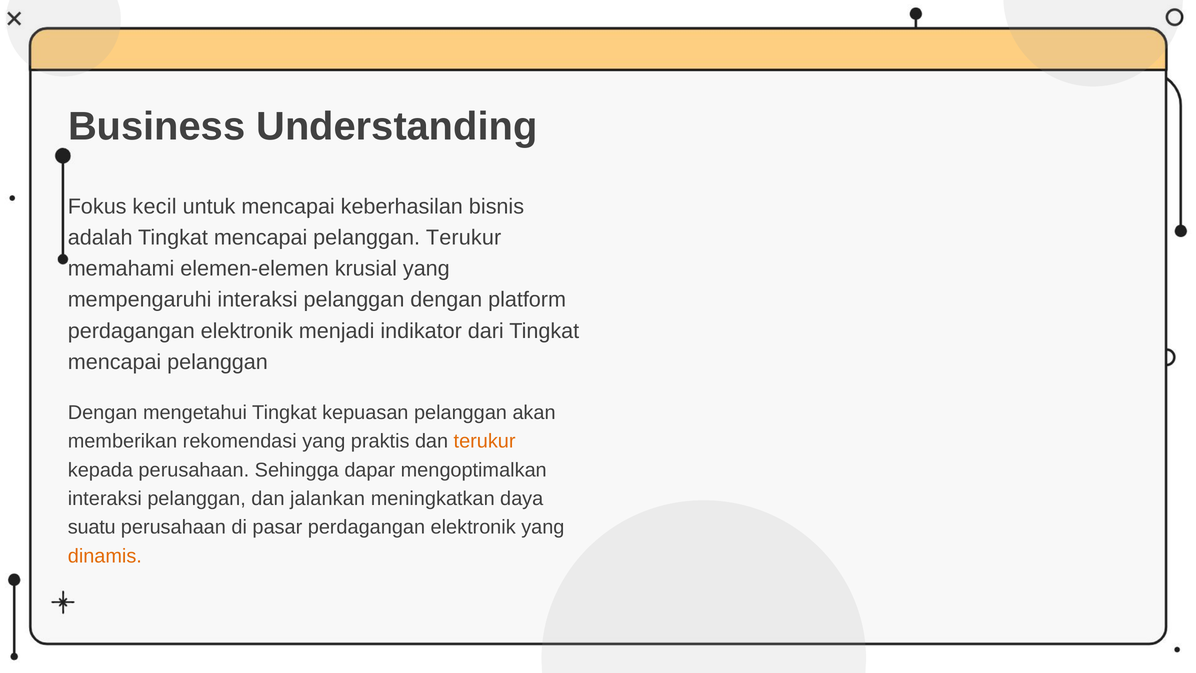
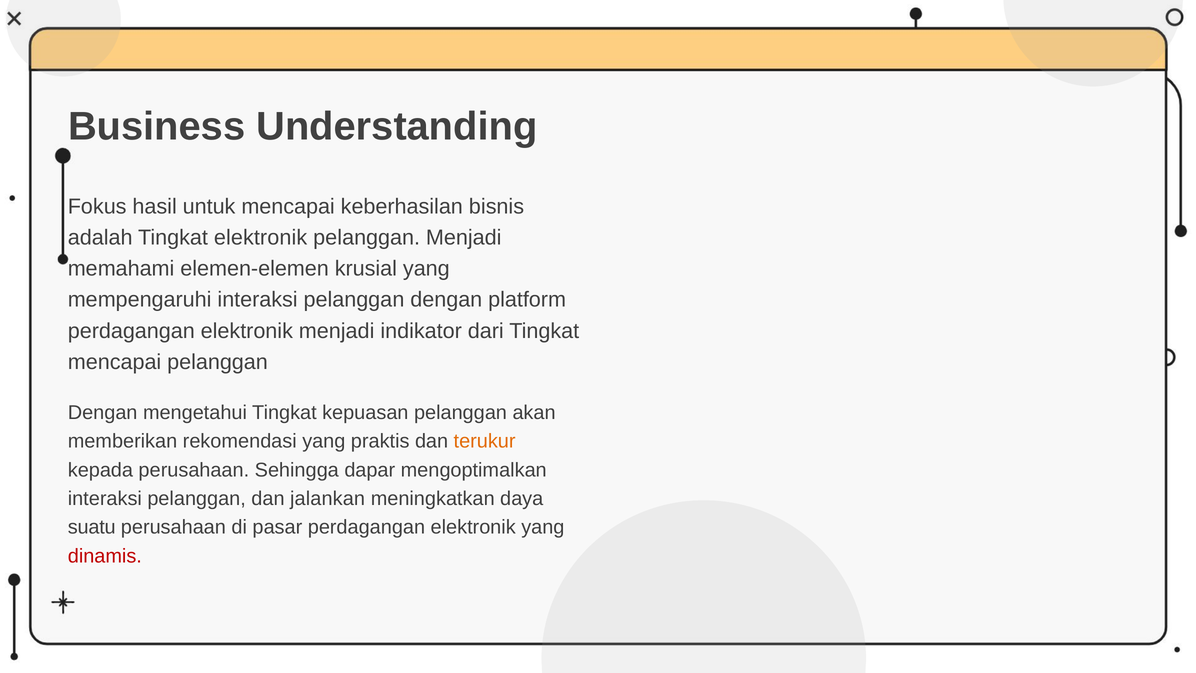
kecil: kecil -> hasil
adalah Tingkat mencapai: mencapai -> elektronik
pelanggan Terukur: Terukur -> Menjadi
dinamis colour: orange -> red
